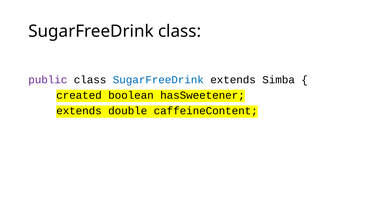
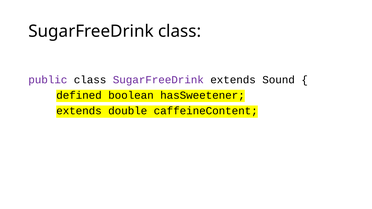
SugarFreeDrink at (158, 80) colour: blue -> purple
Simba: Simba -> Sound
created: created -> defined
